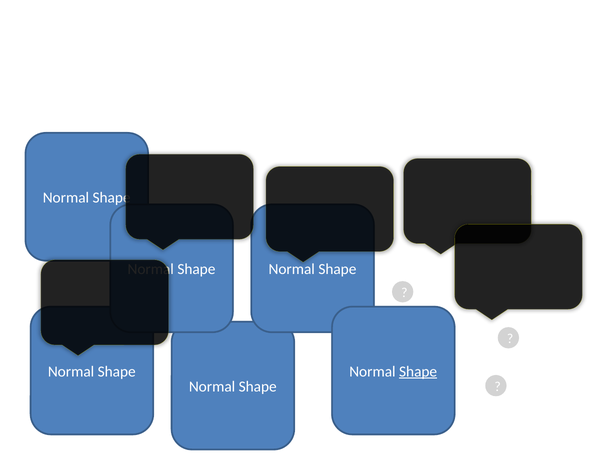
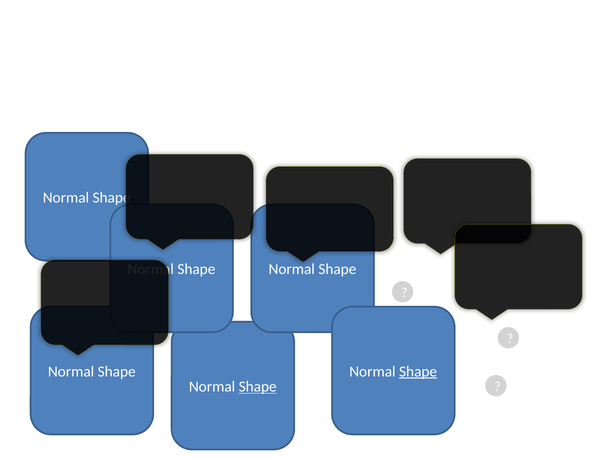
Shape at (258, 386) underline: none -> present
